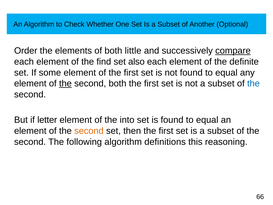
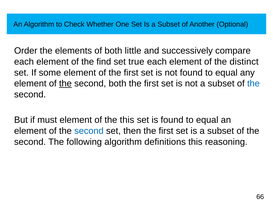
compare underline: present -> none
also: also -> true
definite: definite -> distinct
letter: letter -> must
the into: into -> this
second at (89, 131) colour: orange -> blue
